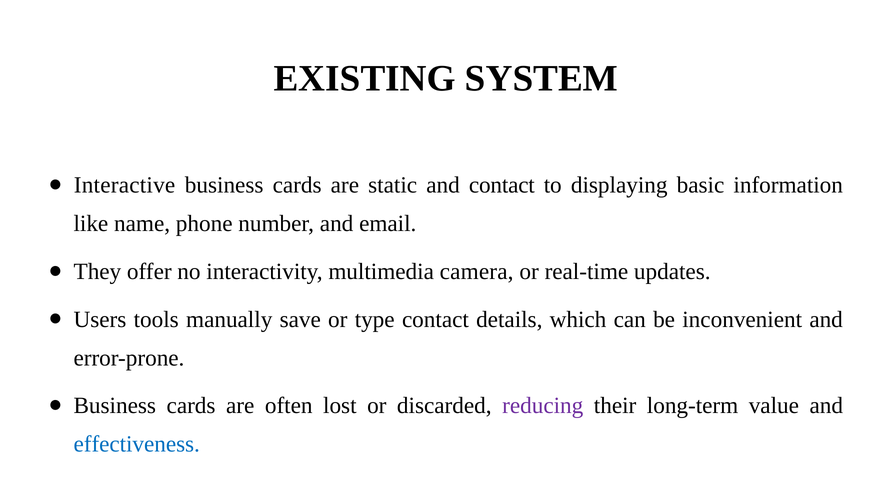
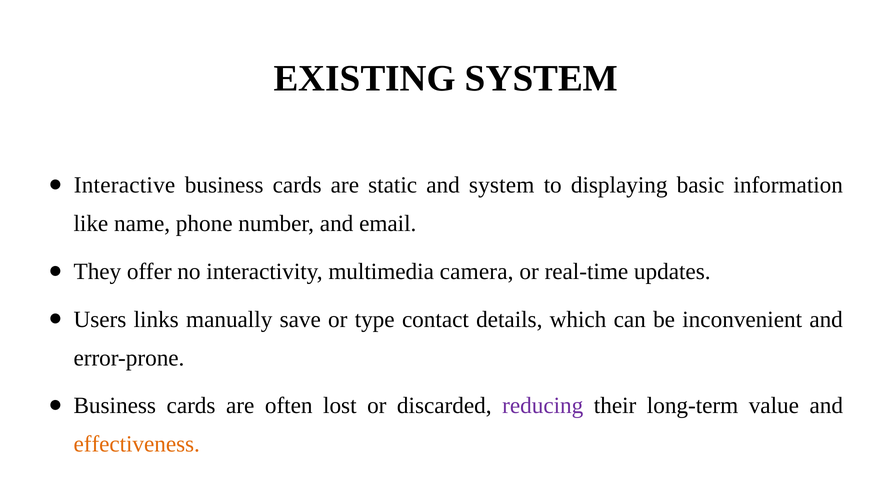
and contact: contact -> system
tools: tools -> links
effectiveness colour: blue -> orange
